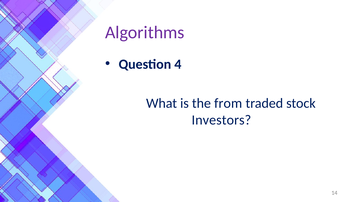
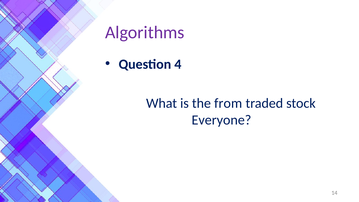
Investors: Investors -> Everyone
